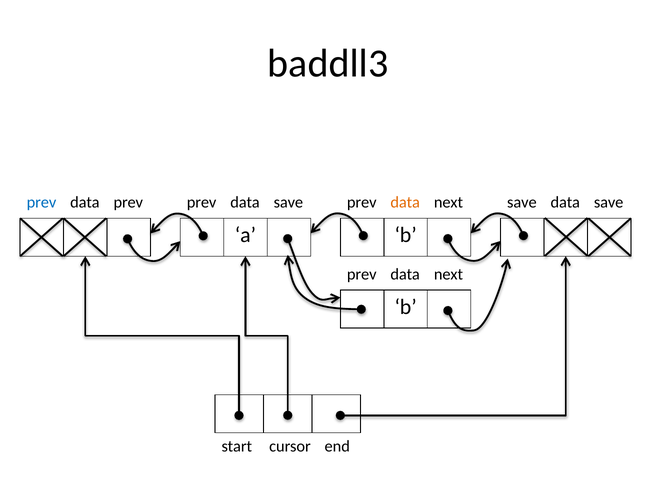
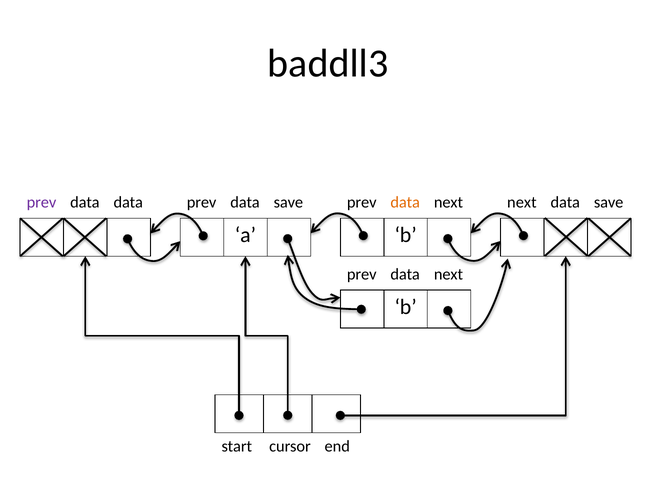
prev at (42, 202) colour: blue -> purple
data prev: prev -> data
next save: save -> next
